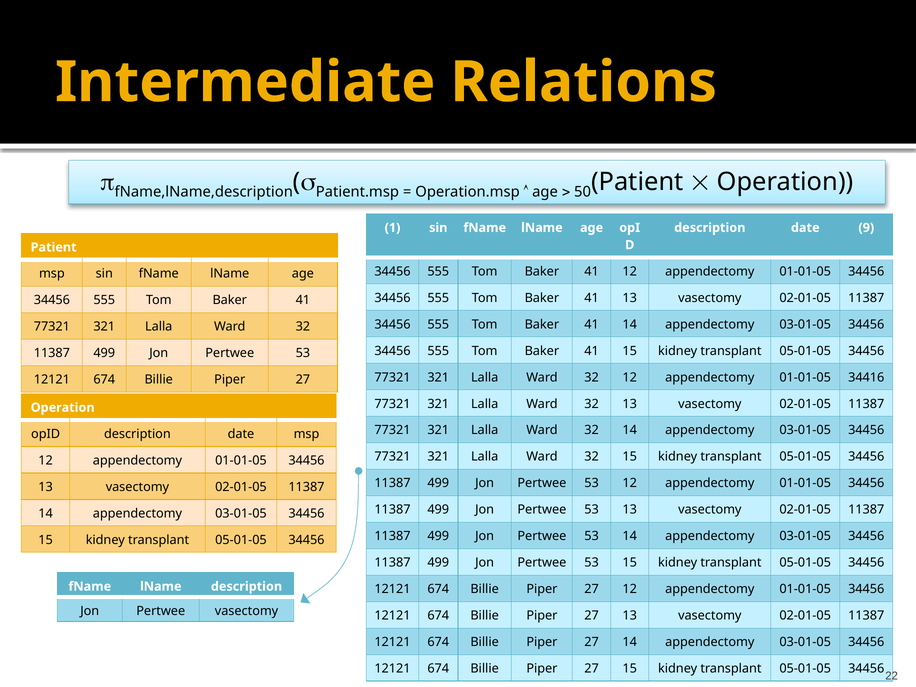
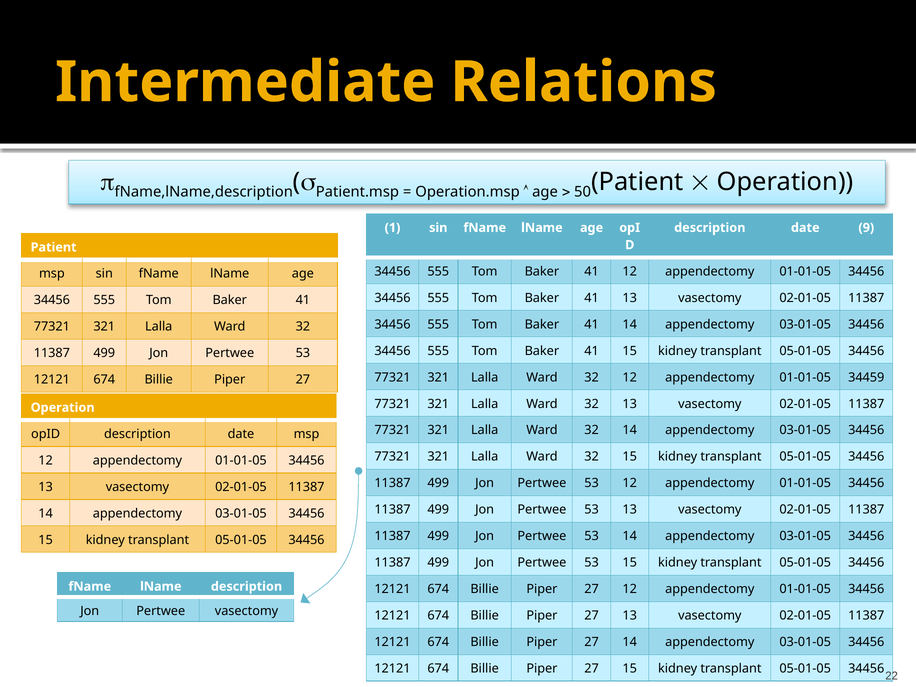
34416: 34416 -> 34459
